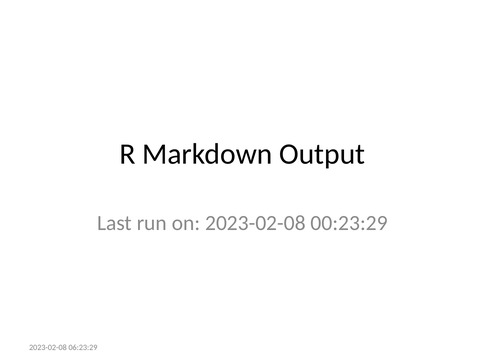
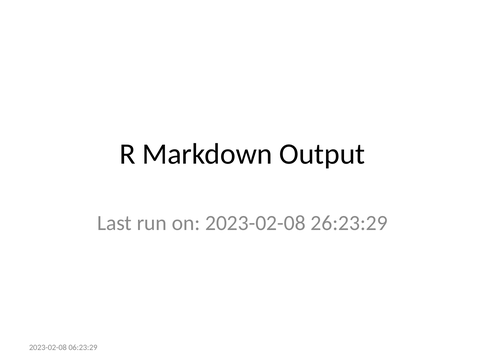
00:23:29: 00:23:29 -> 26:23:29
